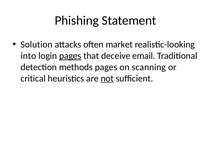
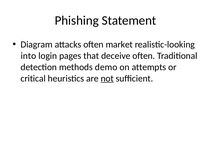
Solution: Solution -> Diagram
pages at (70, 56) underline: present -> none
deceive email: email -> often
methods pages: pages -> demo
scanning: scanning -> attempts
